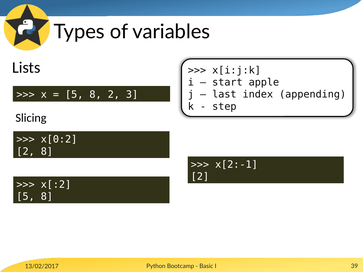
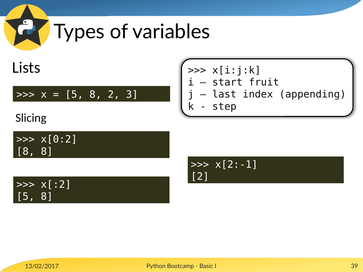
apple: apple -> fruit
2 at (26, 152): 2 -> 8
